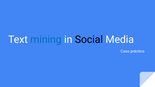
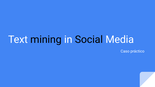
mining colour: blue -> black
